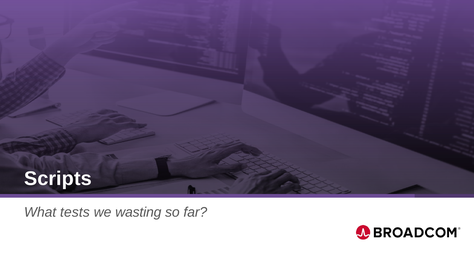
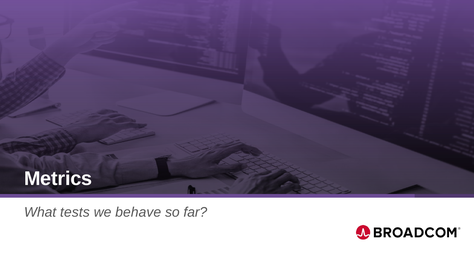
Scripts: Scripts -> Metrics
wasting: wasting -> behave
